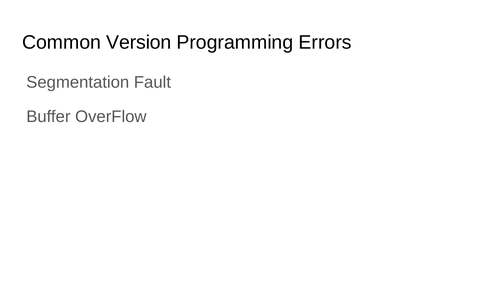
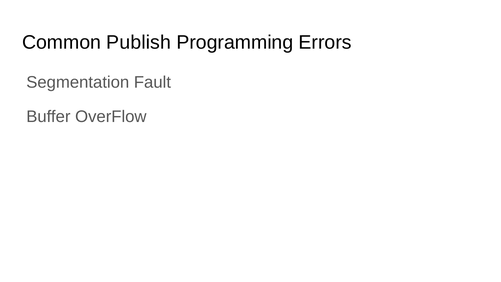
Version: Version -> Publish
